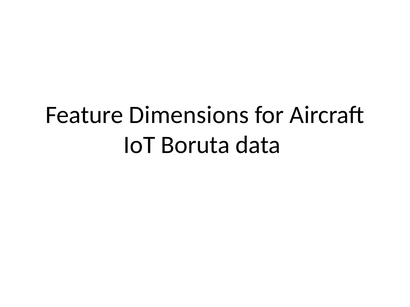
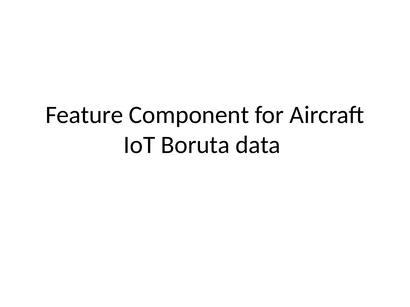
Dimensions: Dimensions -> Component
